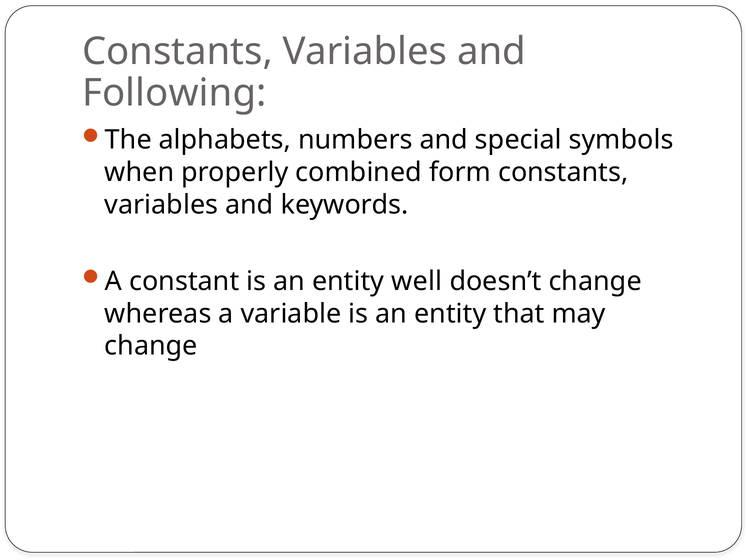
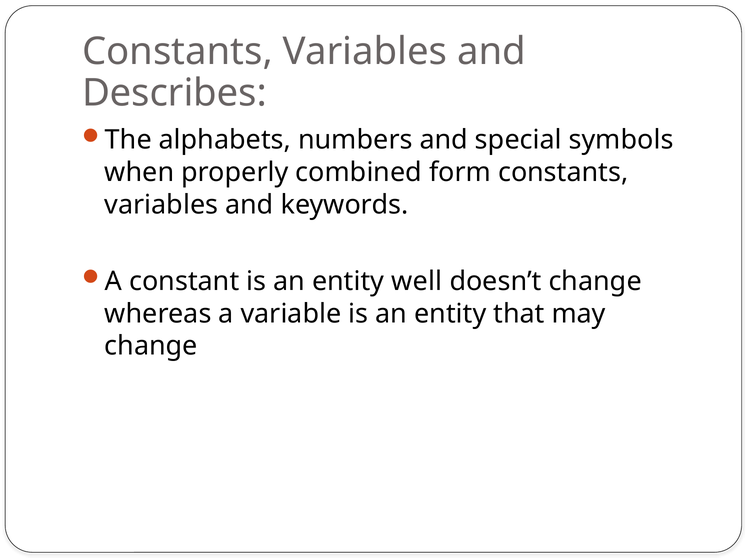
Following: Following -> Describes
